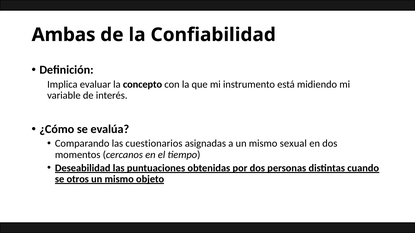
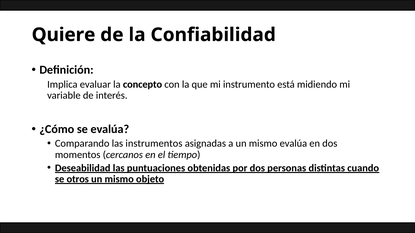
Ambas: Ambas -> Quiere
cuestionarios: cuestionarios -> instrumentos
mismo sexual: sexual -> evalúa
